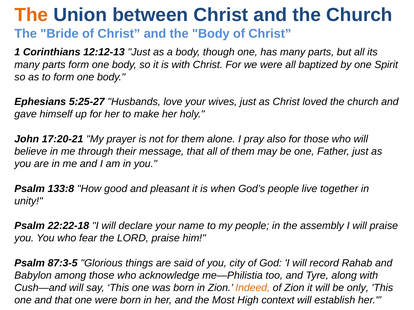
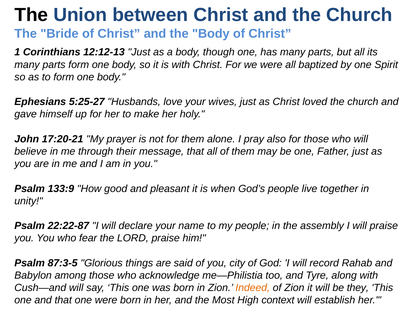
The at (31, 15) colour: orange -> black
133:8: 133:8 -> 133:9
22:22-18: 22:22-18 -> 22:22-87
only: only -> they
